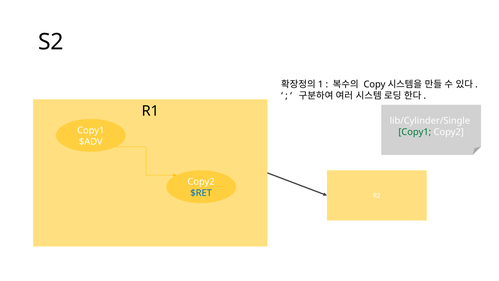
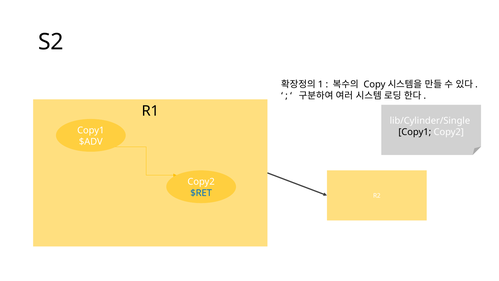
Copy1 at (415, 132) colour: green -> black
